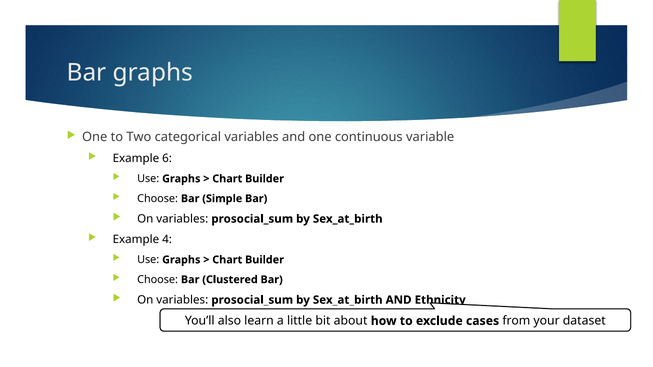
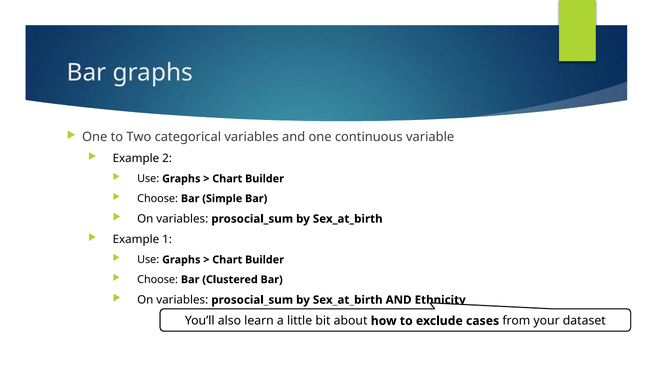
6: 6 -> 2
4: 4 -> 1
